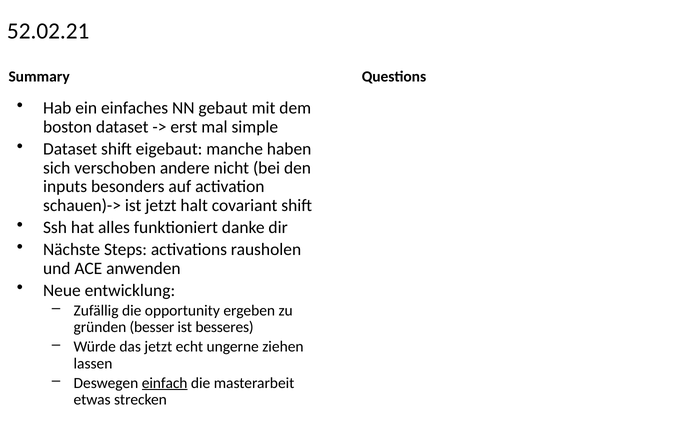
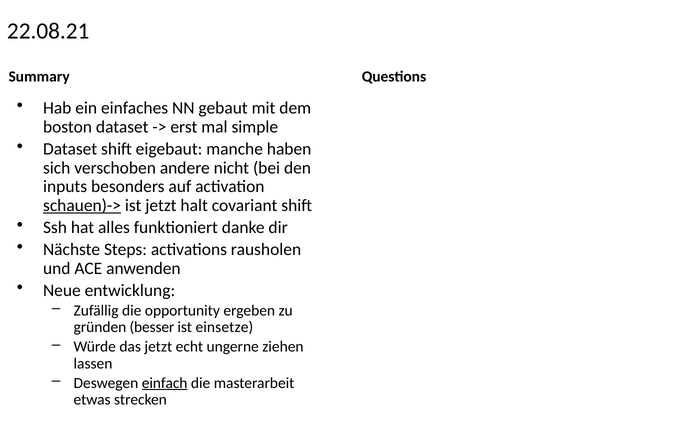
52.02.21: 52.02.21 -> 22.08.21
schauen)-> underline: none -> present
besseres: besseres -> einsetze
